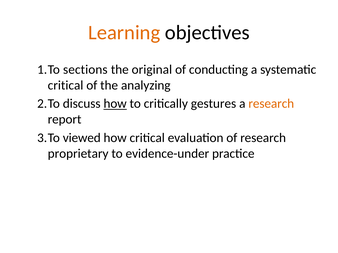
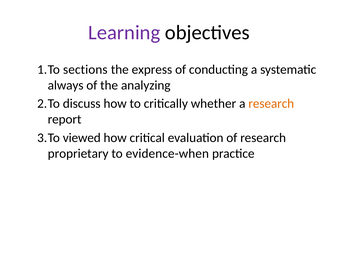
Learning colour: orange -> purple
original: original -> express
critical at (66, 85): critical -> always
how at (115, 104) underline: present -> none
gestures: gestures -> whether
evidence-under: evidence-under -> evidence-when
